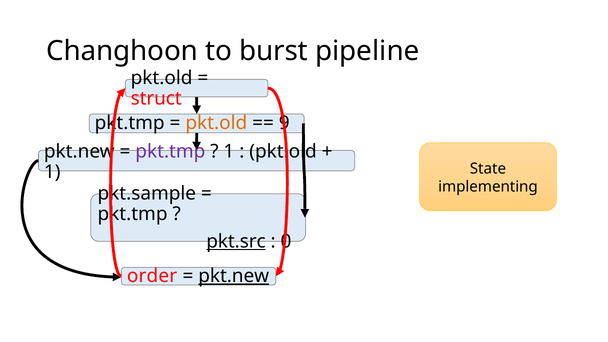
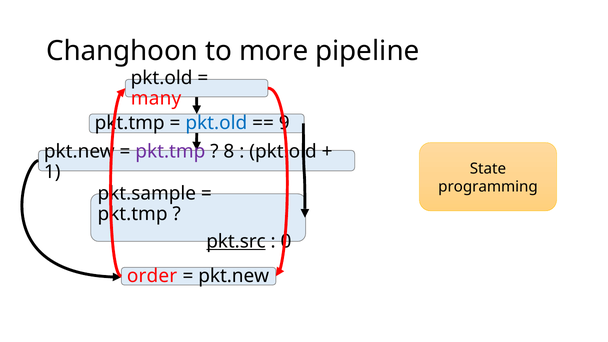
burst: burst -> more
struct: struct -> many
pkt.old at (216, 123) colour: orange -> blue
1 at (229, 151): 1 -> 8
implementing: implementing -> programming
pkt.new at (234, 276) underline: present -> none
